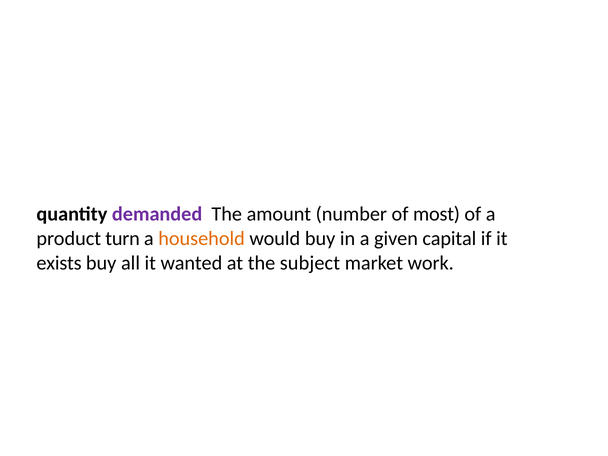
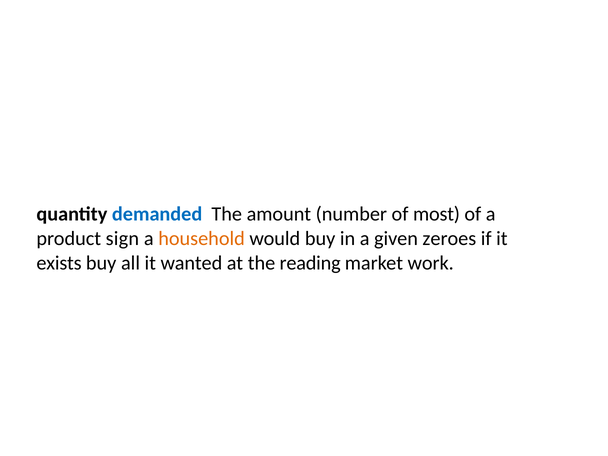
demanded colour: purple -> blue
turn: turn -> sign
capital: capital -> zeroes
subject: subject -> reading
